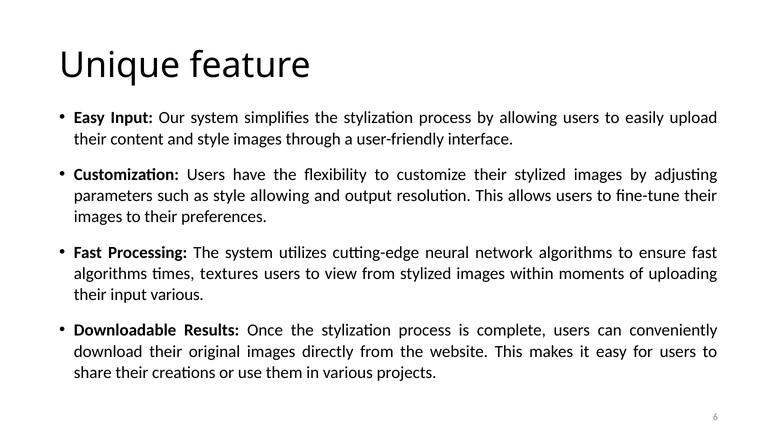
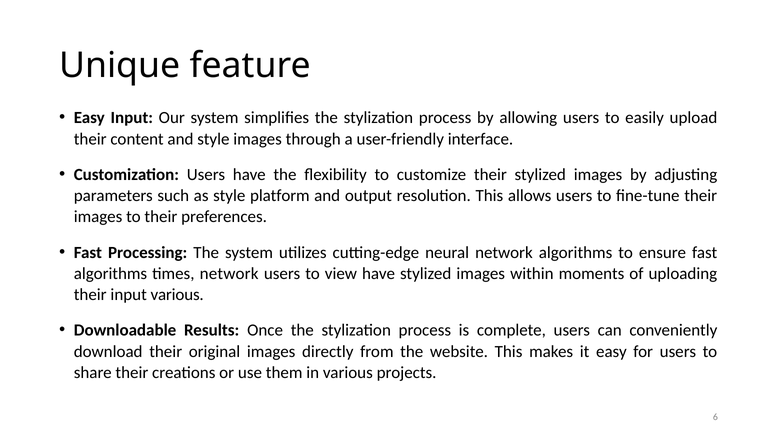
style allowing: allowing -> platform
times textures: textures -> network
view from: from -> have
